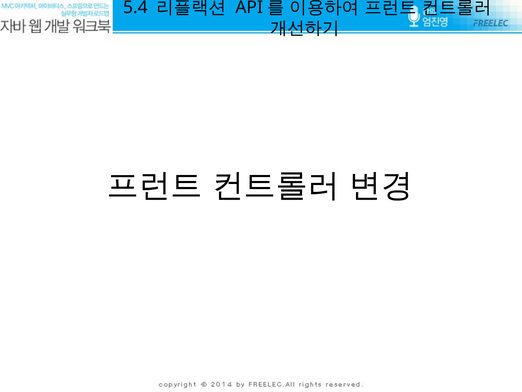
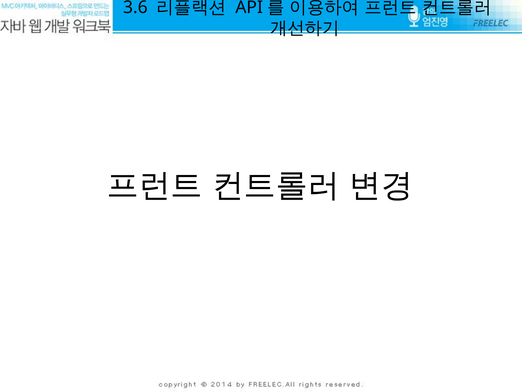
5.4: 5.4 -> 3.6
